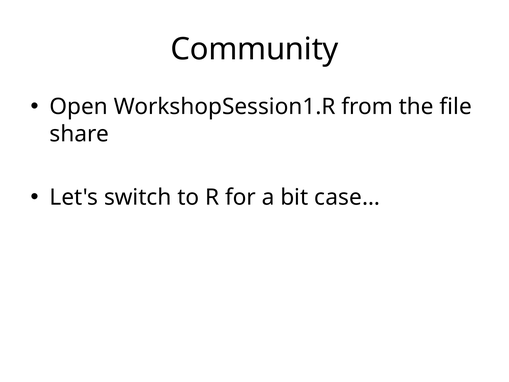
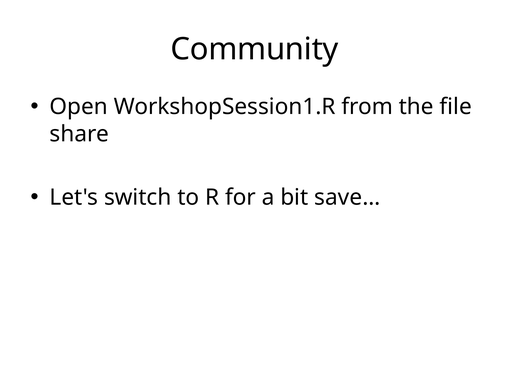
case…: case… -> save…
